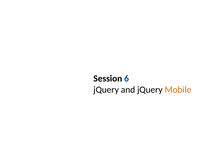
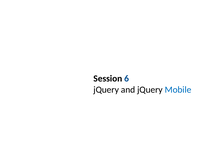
Mobile colour: orange -> blue
